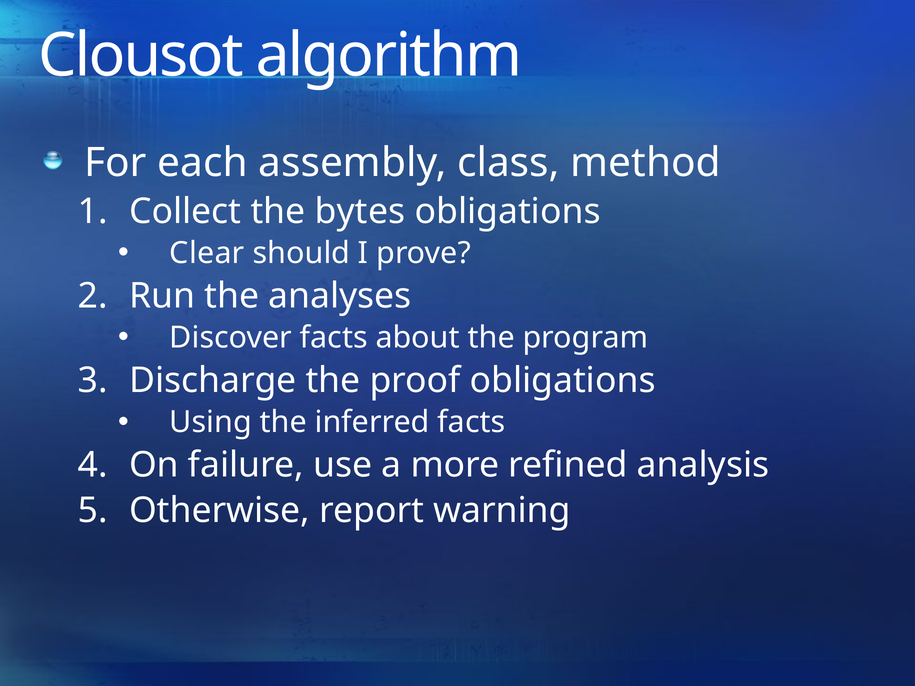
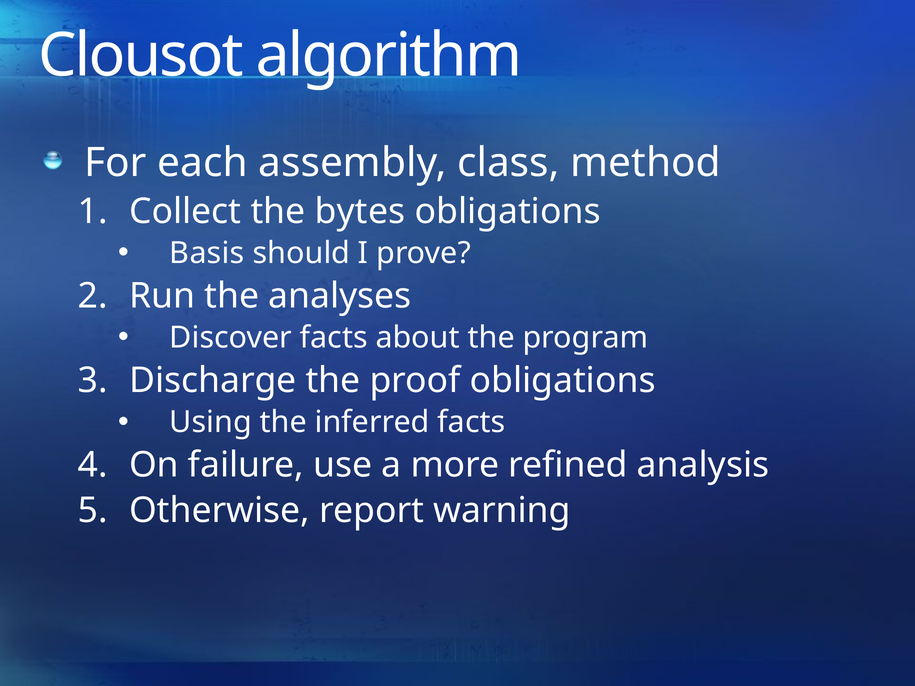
Clear: Clear -> Basis
